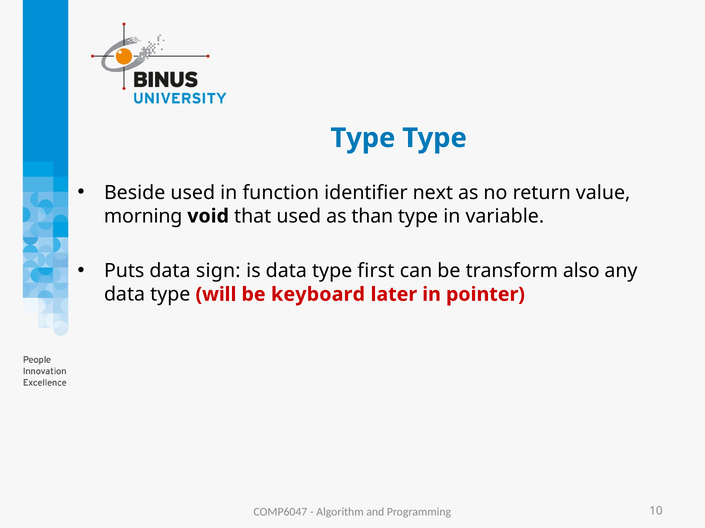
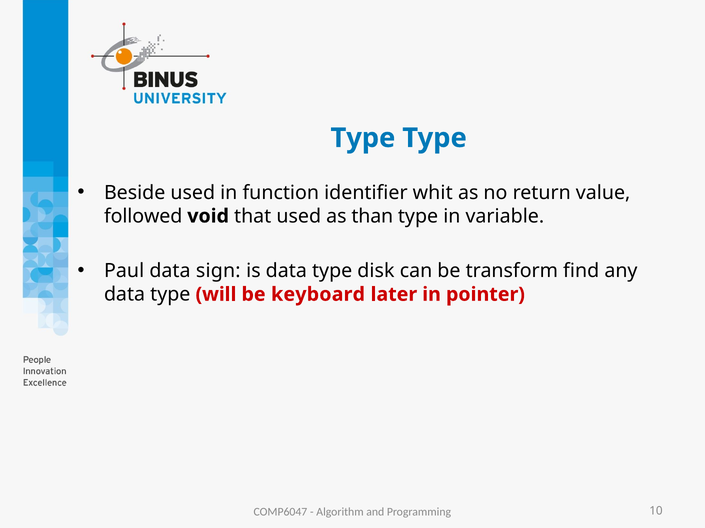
next: next -> whit
morning: morning -> followed
Puts: Puts -> Paul
first: first -> disk
also: also -> find
